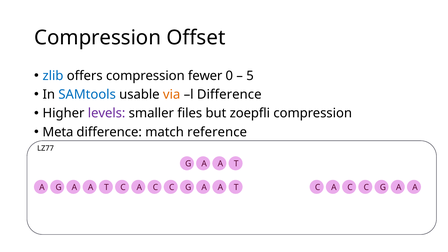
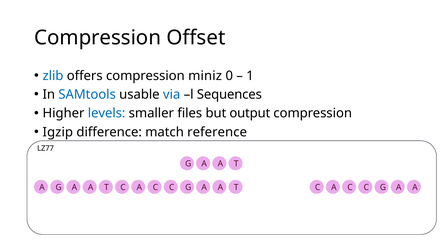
fewer: fewer -> miniz
5: 5 -> 1
via colour: orange -> blue
l Difference: Difference -> Sequences
levels colour: purple -> blue
zoepfli: zoepfli -> output
Meta: Meta -> Igzip
